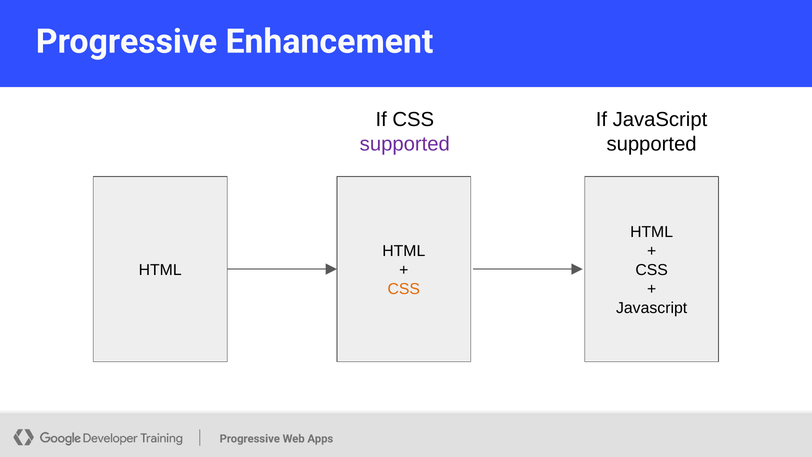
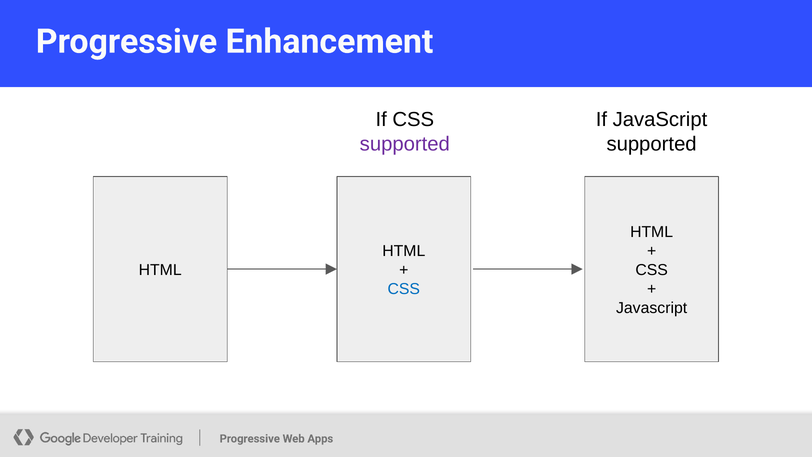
CSS at (404, 289) colour: orange -> blue
